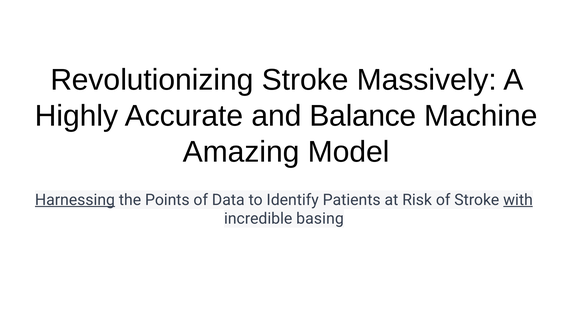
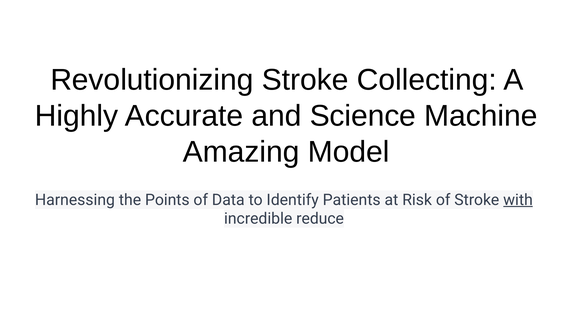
Massively: Massively -> Collecting
Balance: Balance -> Science
Harnessing underline: present -> none
basing: basing -> reduce
